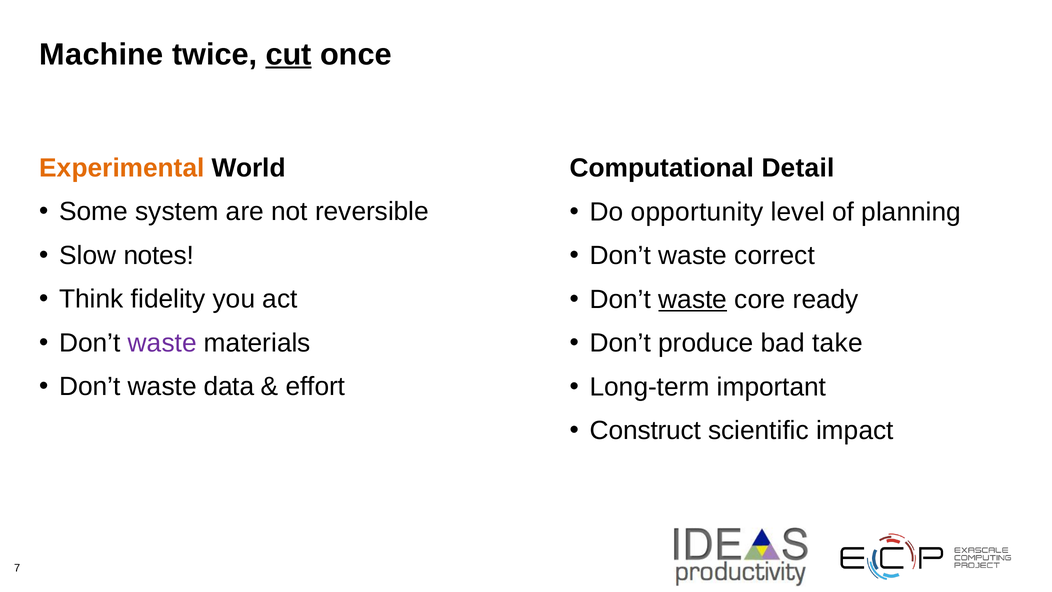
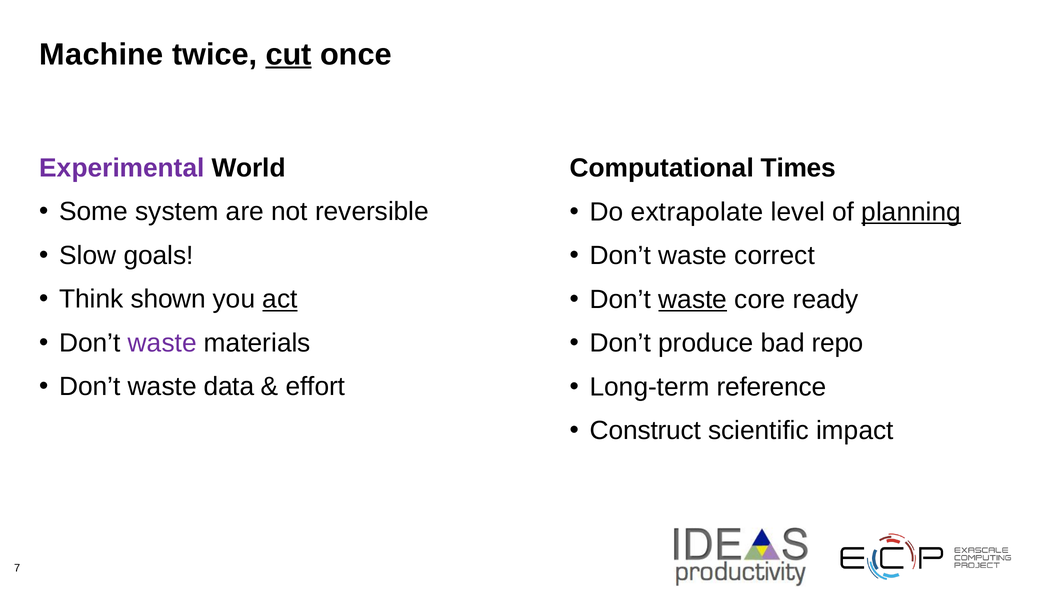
Experimental colour: orange -> purple
Detail: Detail -> Times
opportunity: opportunity -> extrapolate
planning underline: none -> present
notes: notes -> goals
fidelity: fidelity -> shown
act underline: none -> present
take: take -> repo
important: important -> reference
